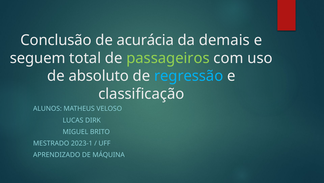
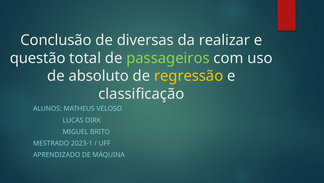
acurácia: acurácia -> diversas
demais: demais -> realizar
seguem: seguem -> questão
regressão colour: light blue -> yellow
